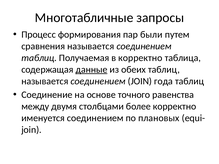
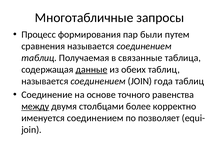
в корректно: корректно -> связанные
между underline: none -> present
плановых: плановых -> позволяет
